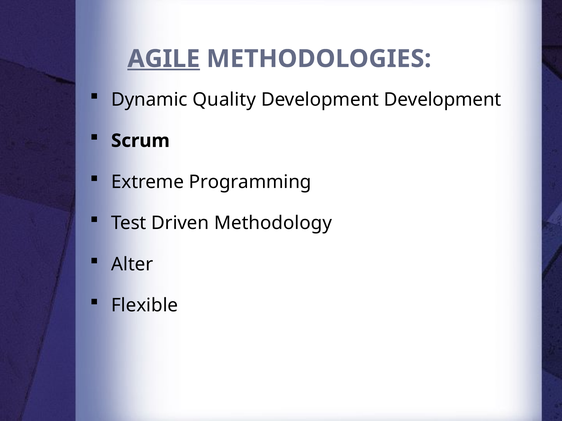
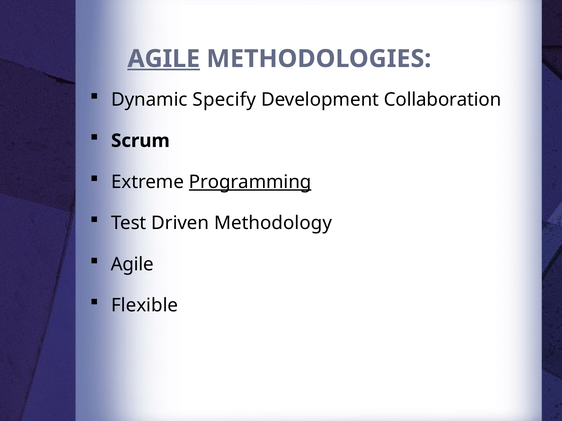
Quality: Quality -> Specify
Development Development: Development -> Collaboration
Programming underline: none -> present
Alter at (132, 265): Alter -> Agile
